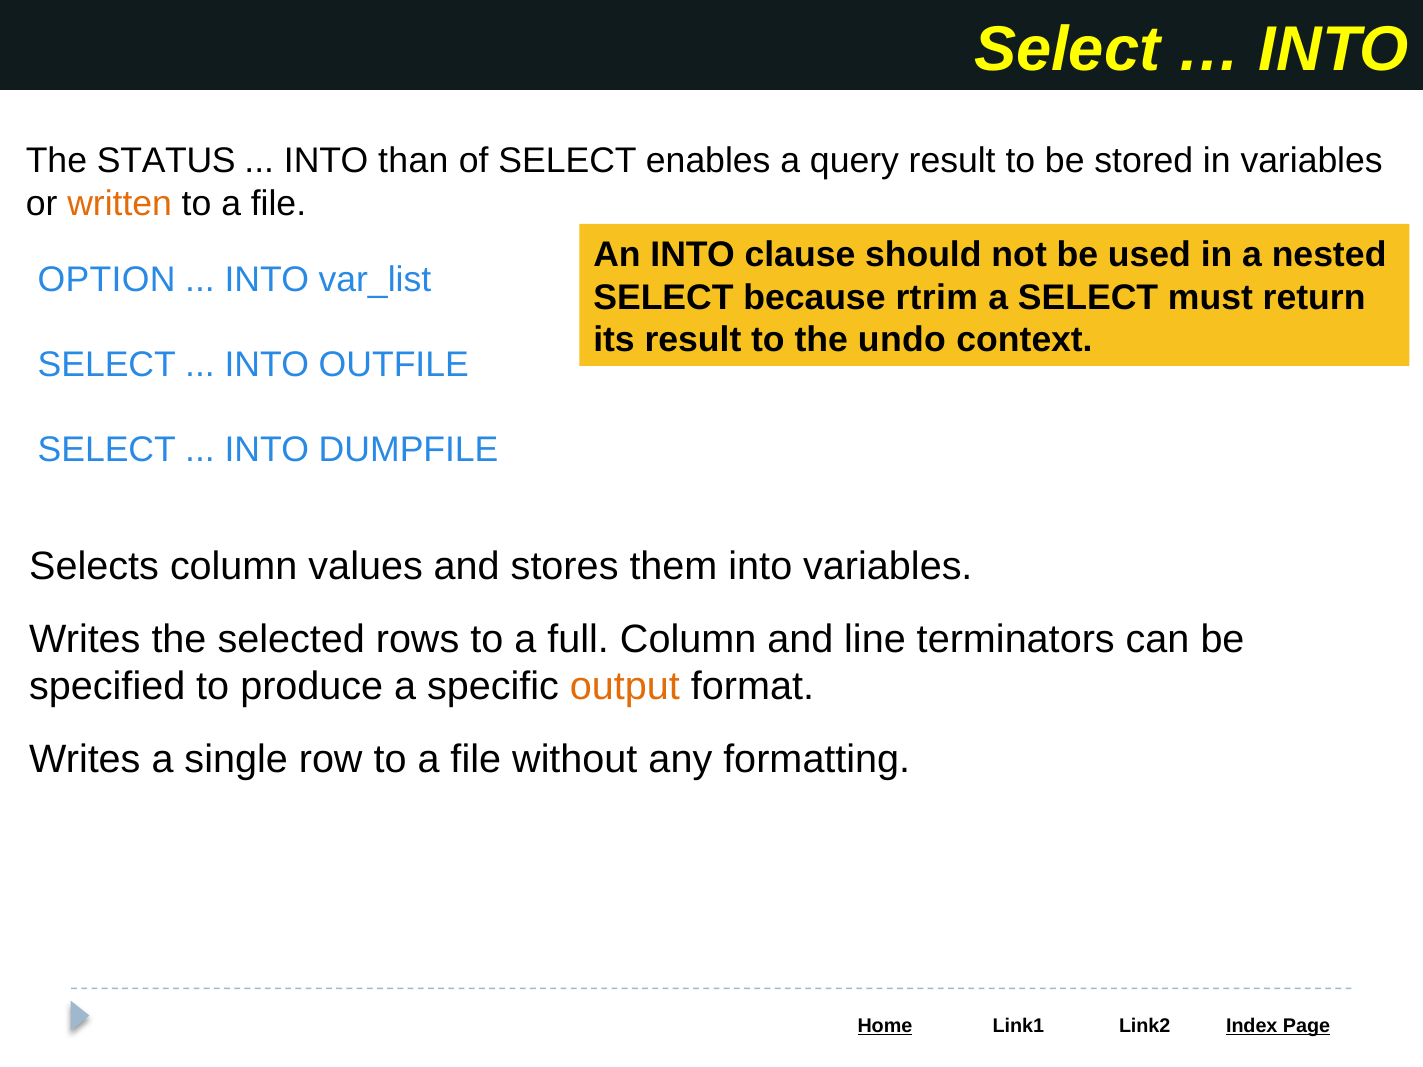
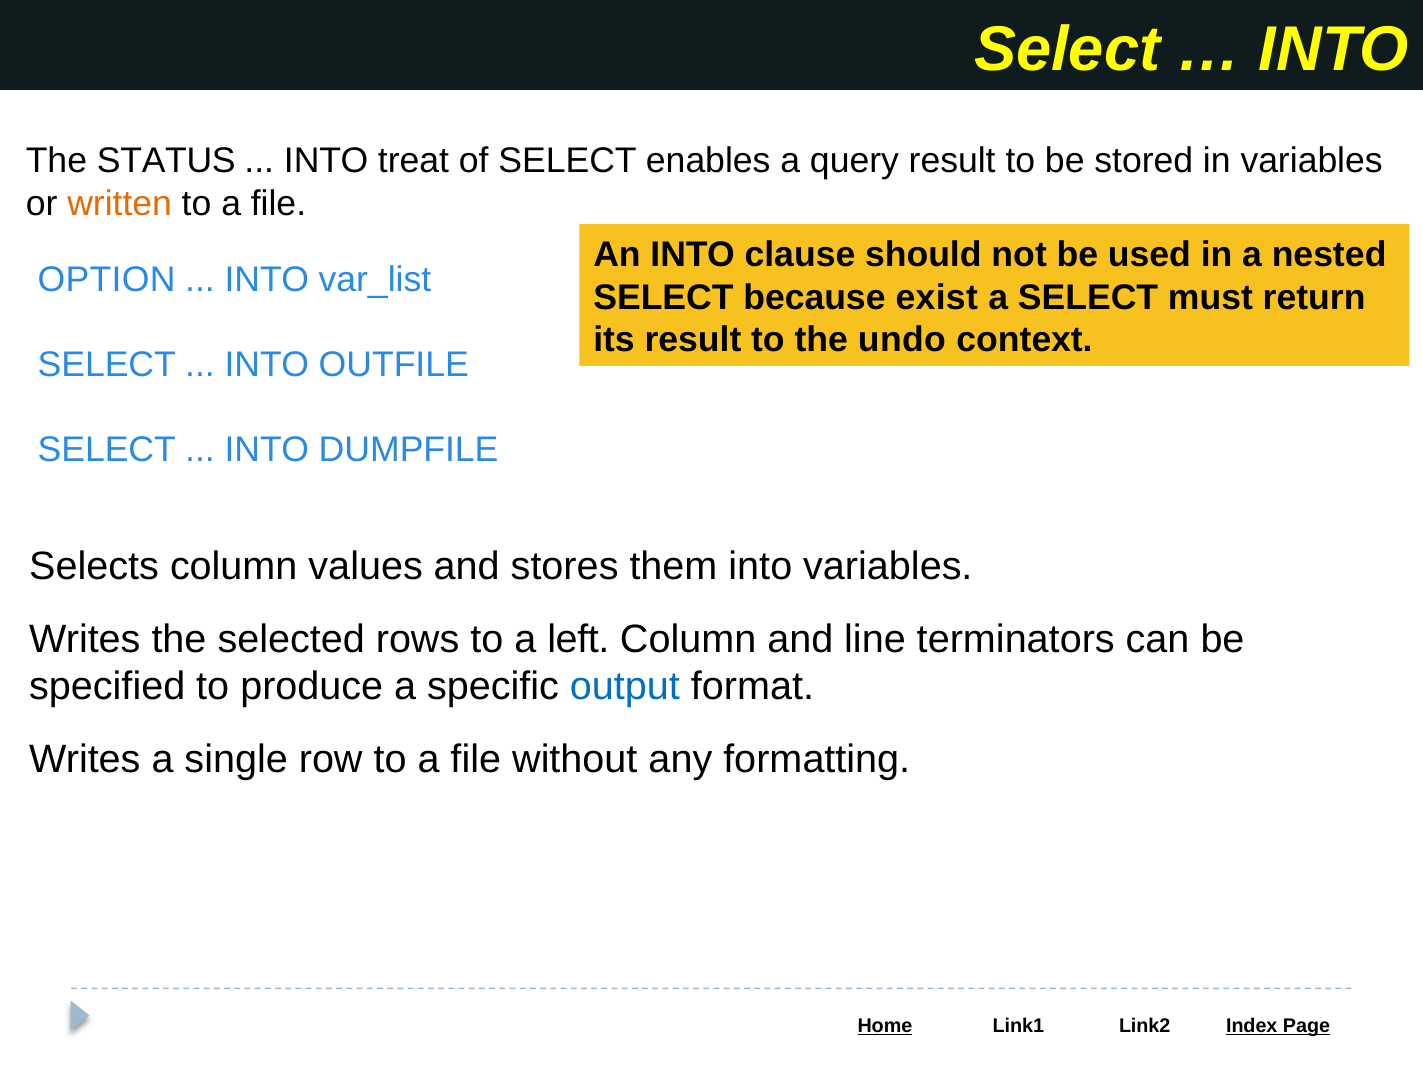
than: than -> treat
rtrim: rtrim -> exist
full: full -> left
output colour: orange -> blue
